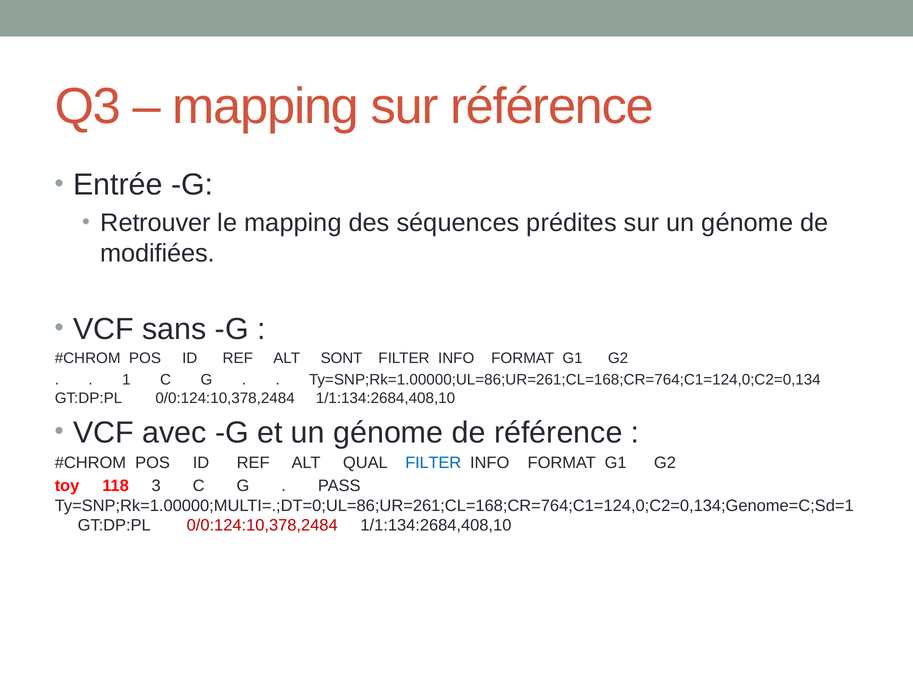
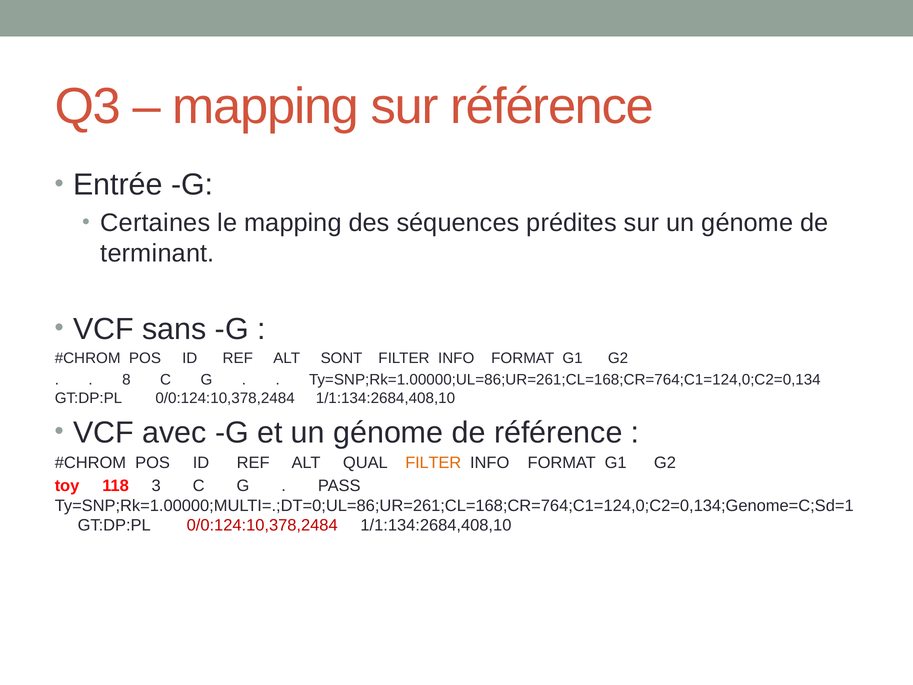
Retrouver: Retrouver -> Certaines
modifiées: modifiées -> terminant
1: 1 -> 8
FILTER at (433, 463) colour: blue -> orange
